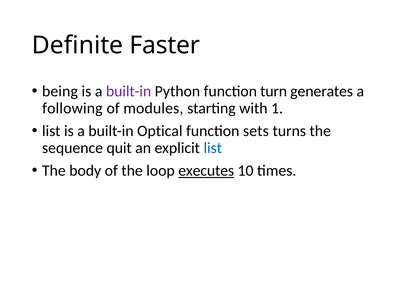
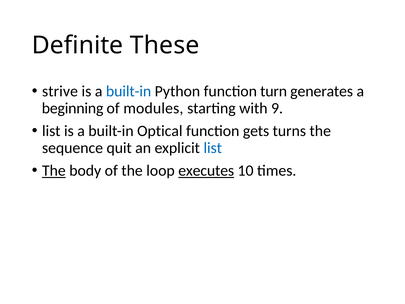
Faster: Faster -> These
being: being -> strive
built-in at (129, 91) colour: purple -> blue
following: following -> beginning
1: 1 -> 9
sets: sets -> gets
The at (54, 171) underline: none -> present
